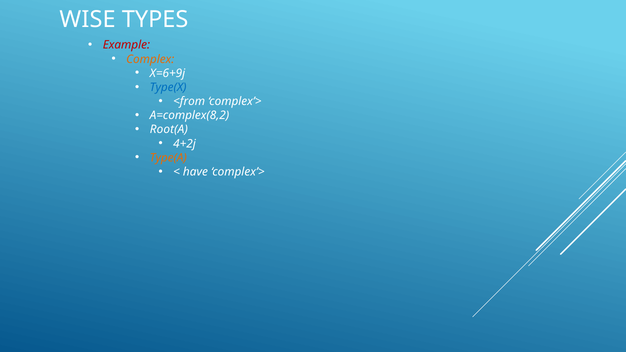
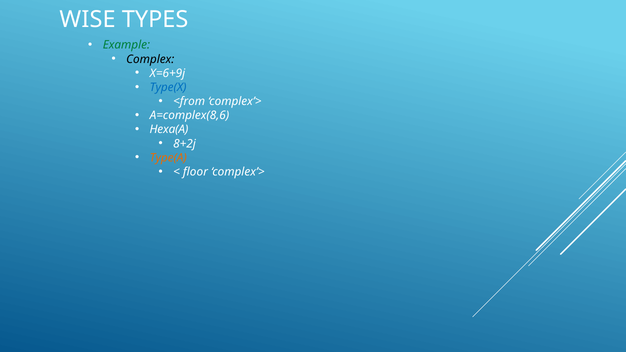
Example colour: red -> green
Complex colour: orange -> black
A=complex(8,2: A=complex(8,2 -> A=complex(8,6
Root(A: Root(A -> Hexa(A
4+2j: 4+2j -> 8+2j
have: have -> floor
